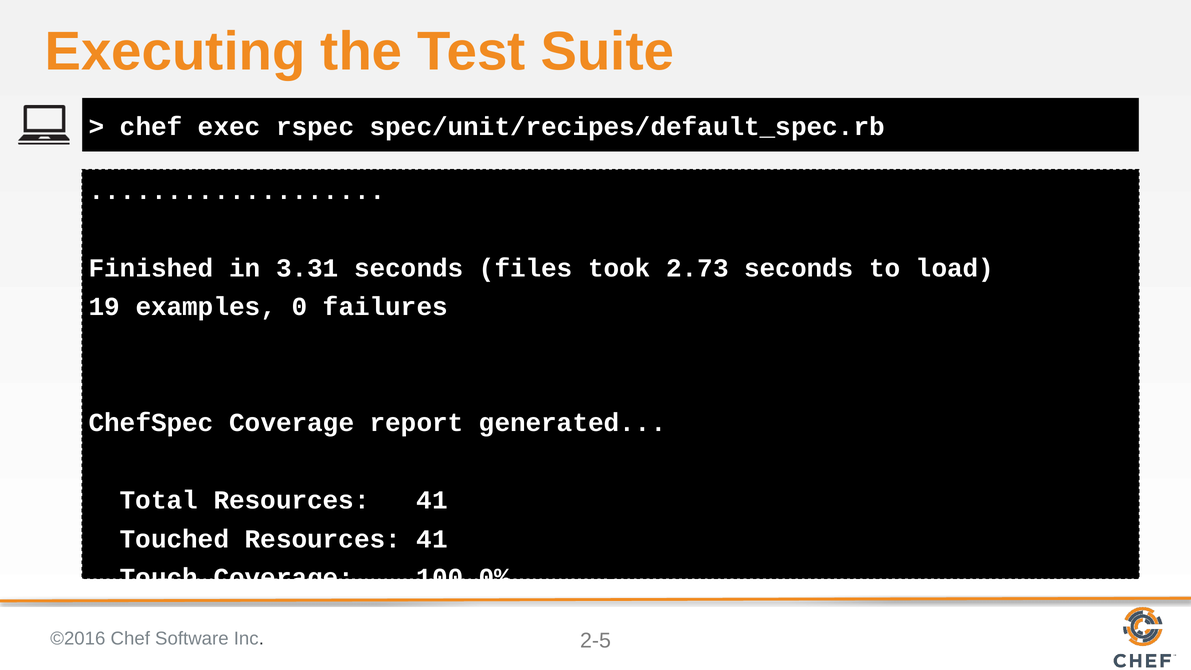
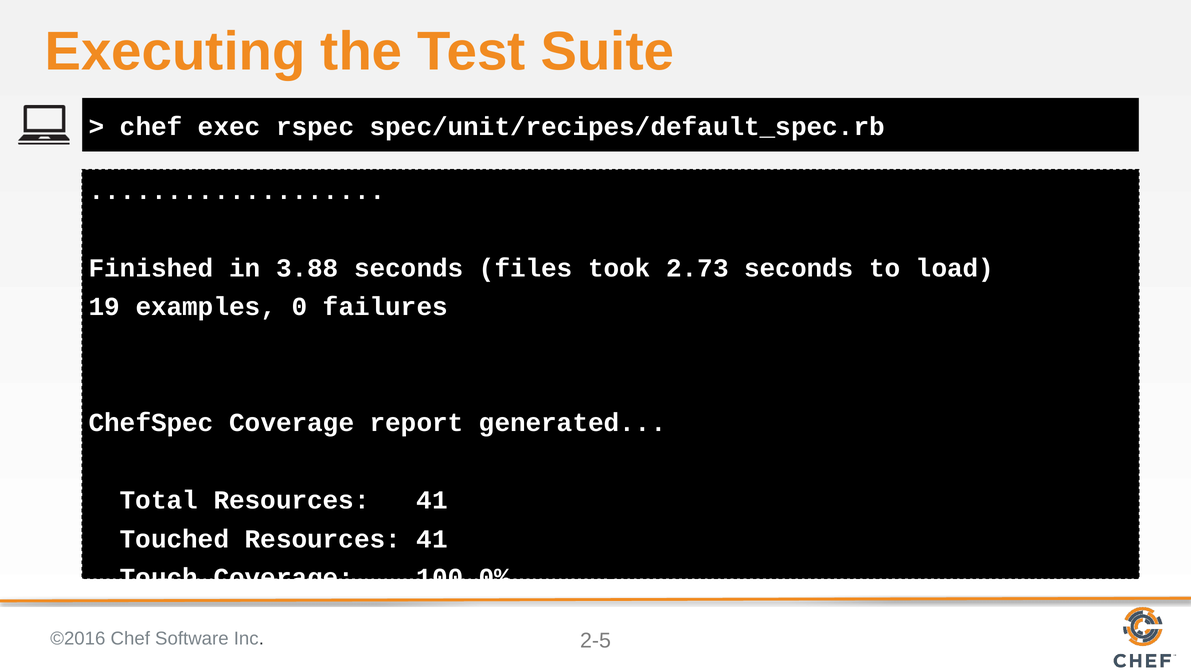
3.31: 3.31 -> 3.88
